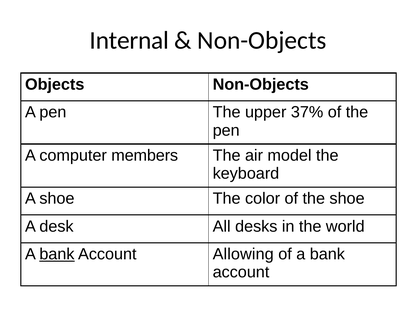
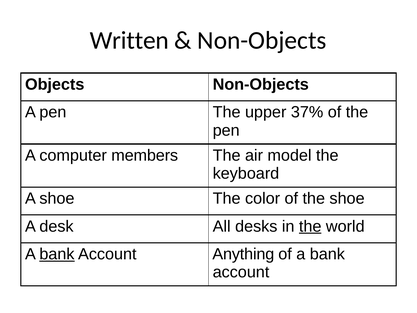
Internal: Internal -> Written
the at (310, 226) underline: none -> present
Allowing: Allowing -> Anything
